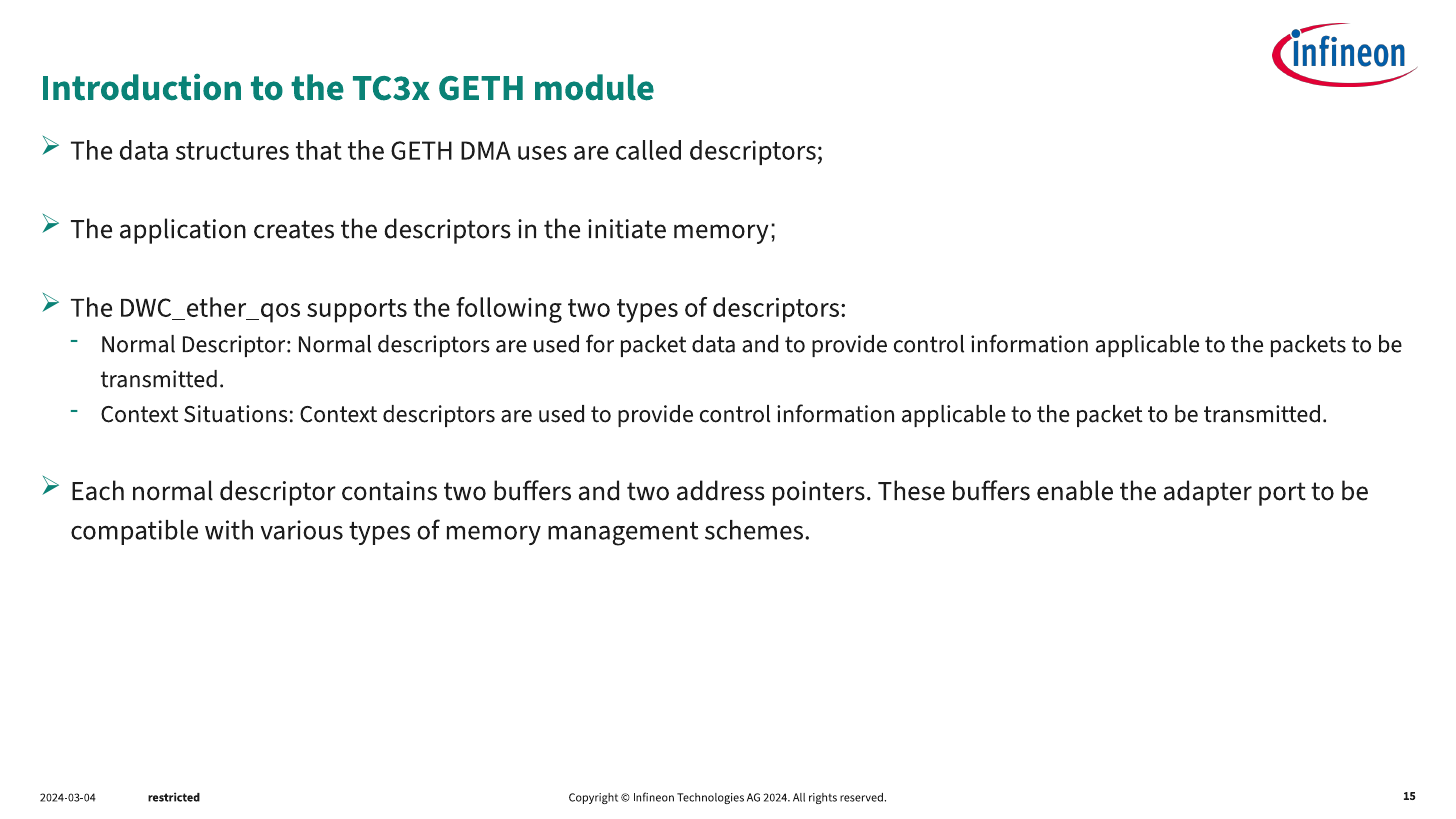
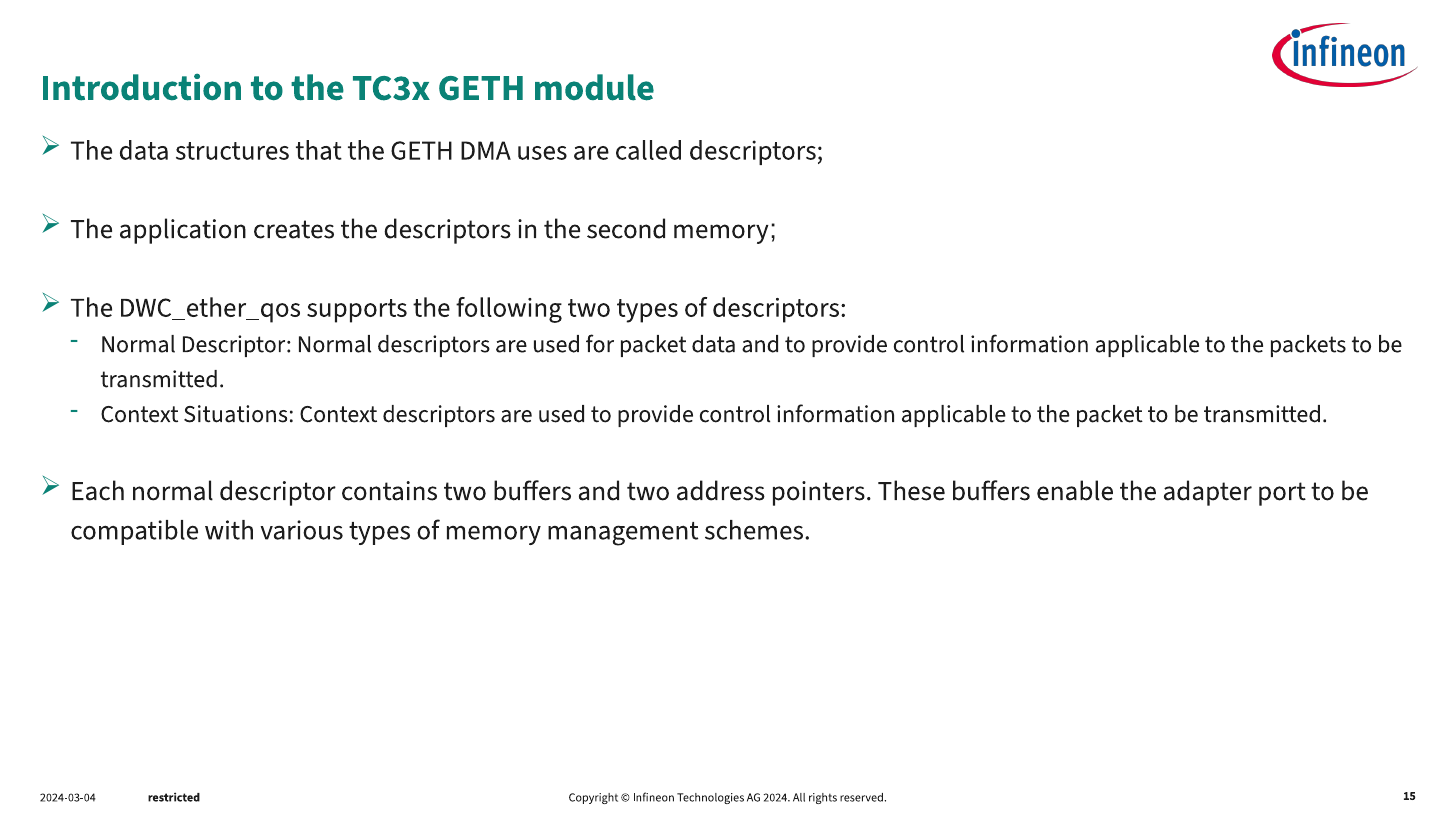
initiate: initiate -> second
